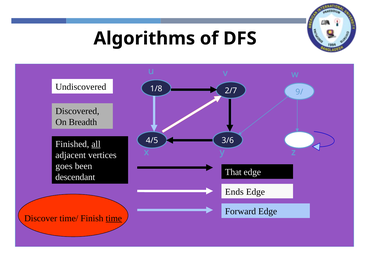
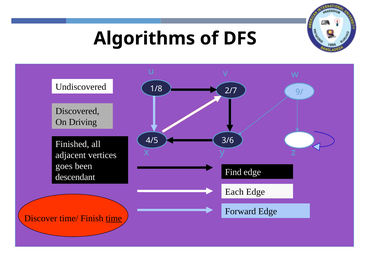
Breadth: Breadth -> Driving
all underline: present -> none
That: That -> Find
Ends: Ends -> Each
